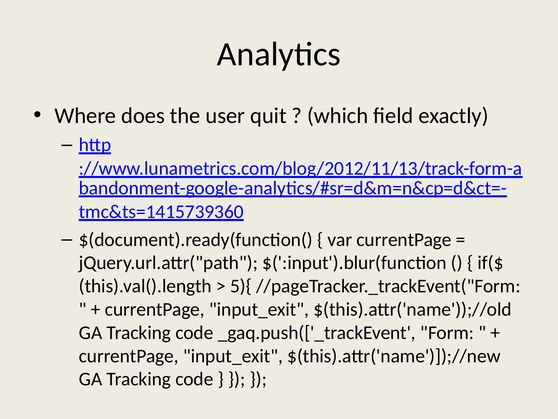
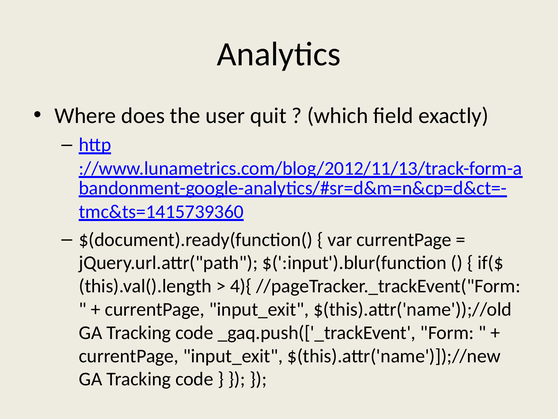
5){: 5){ -> 4){
